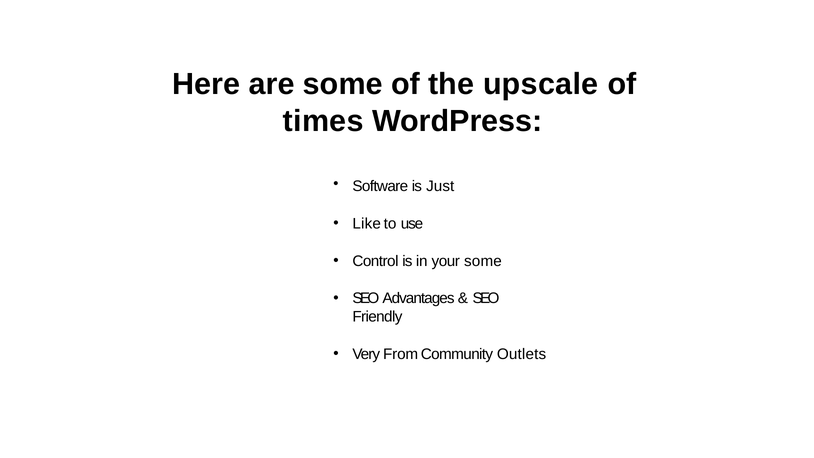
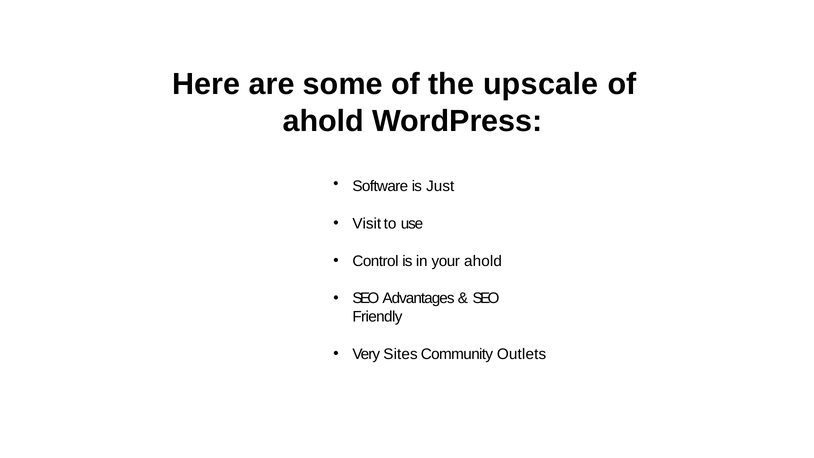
times at (323, 121): times -> ahold
Like: Like -> Visit
your some: some -> ahold
From: From -> Sites
